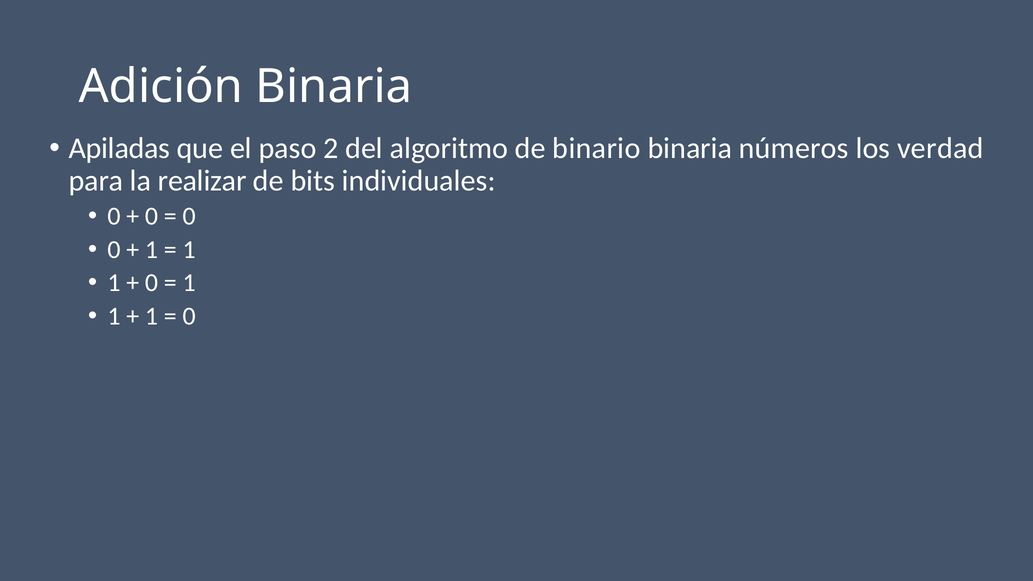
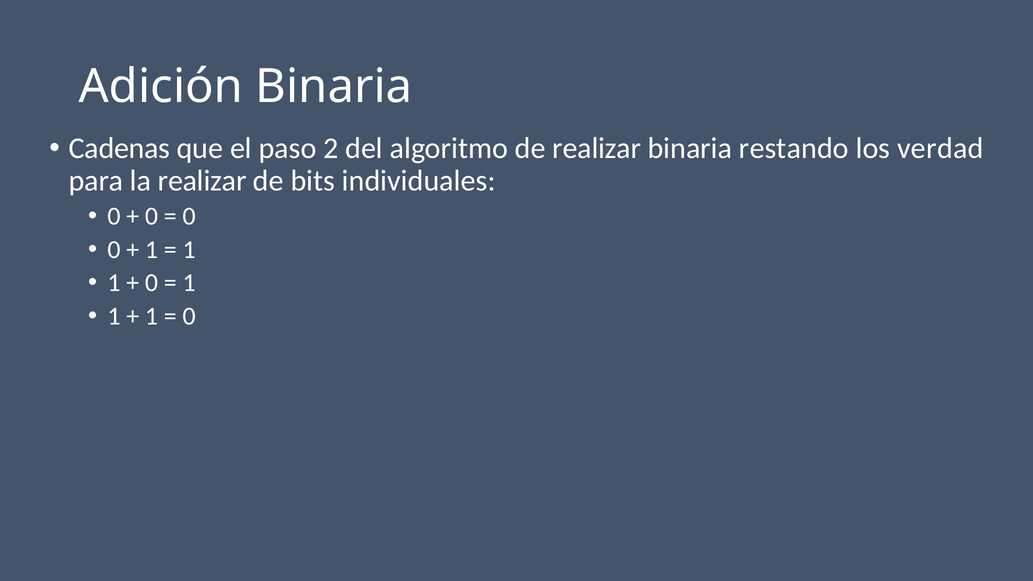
Apiladas: Apiladas -> Cadenas
de binario: binario -> realizar
números: números -> restando
